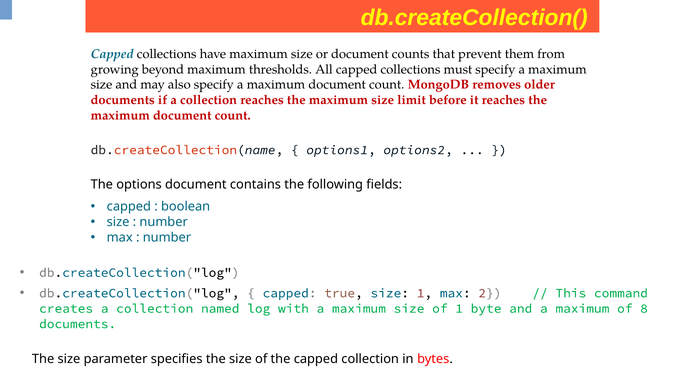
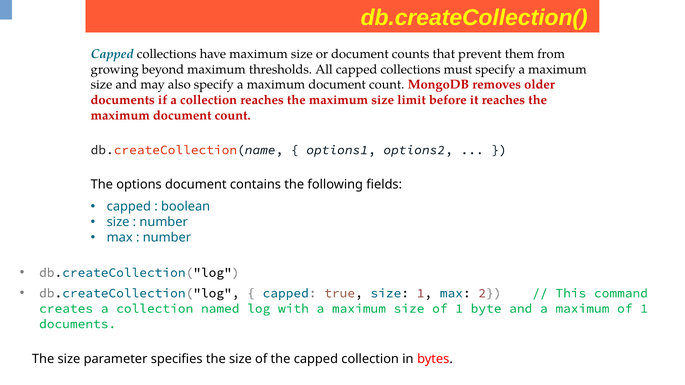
maximum of 8: 8 -> 1
